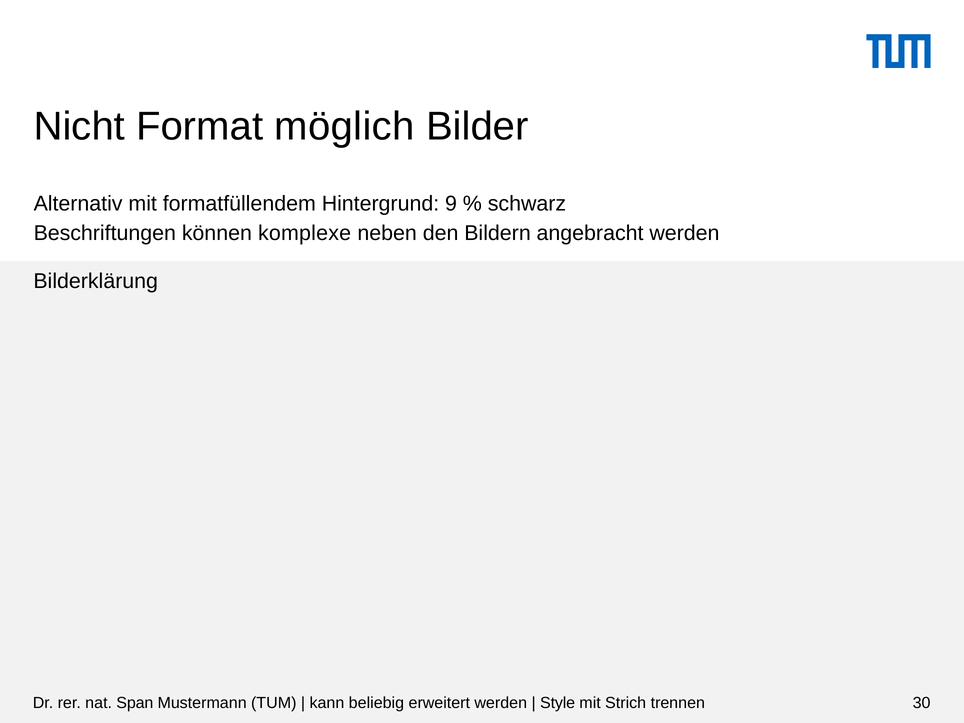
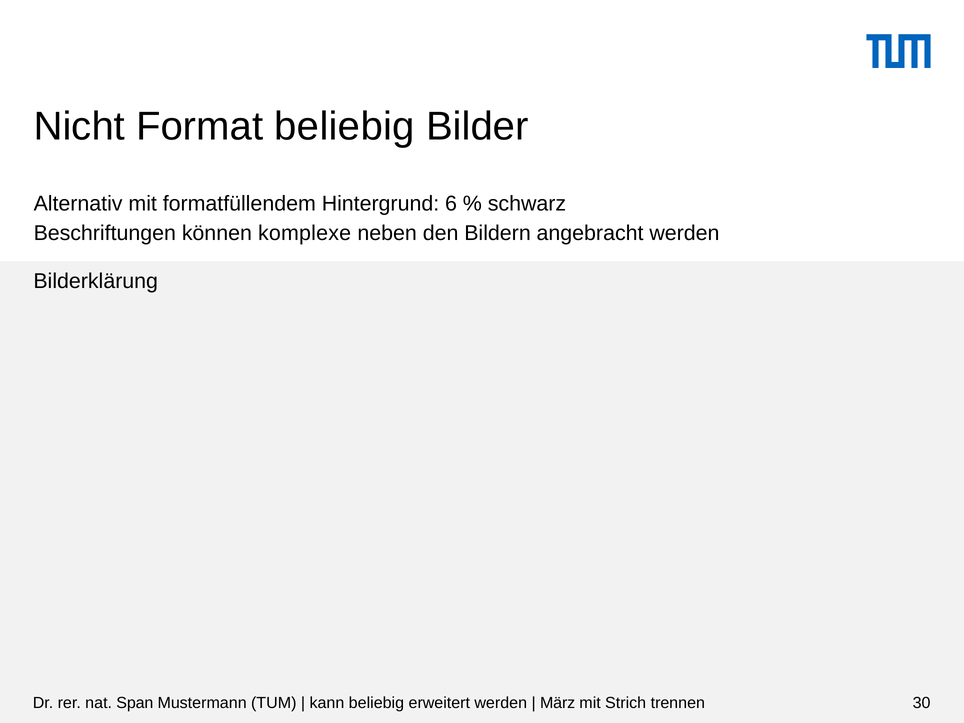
Format möglich: möglich -> beliebig
9: 9 -> 6
Style: Style -> März
